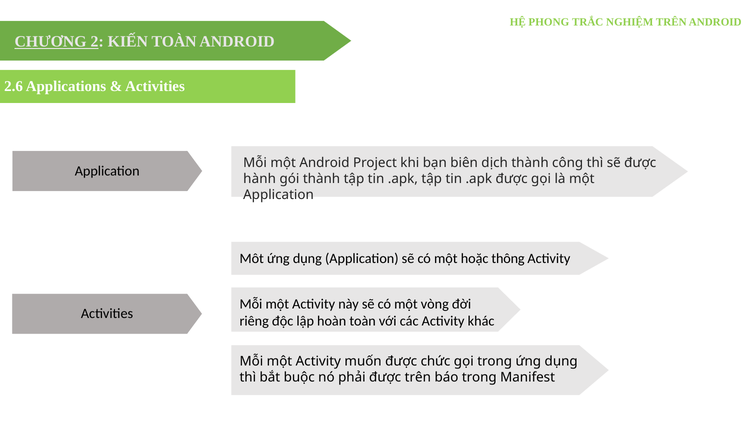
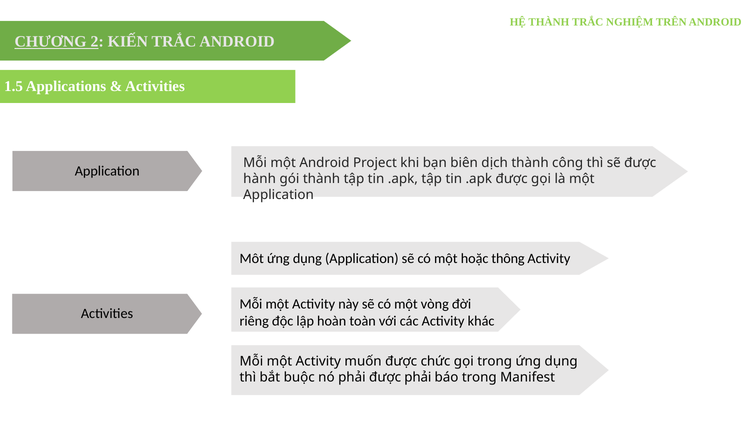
HỆ PHONG: PHONG -> THÀNH
KIẾN TOÀN: TOÀN -> TRẮC
2.6: 2.6 -> 1.5
được trên: trên -> phải
